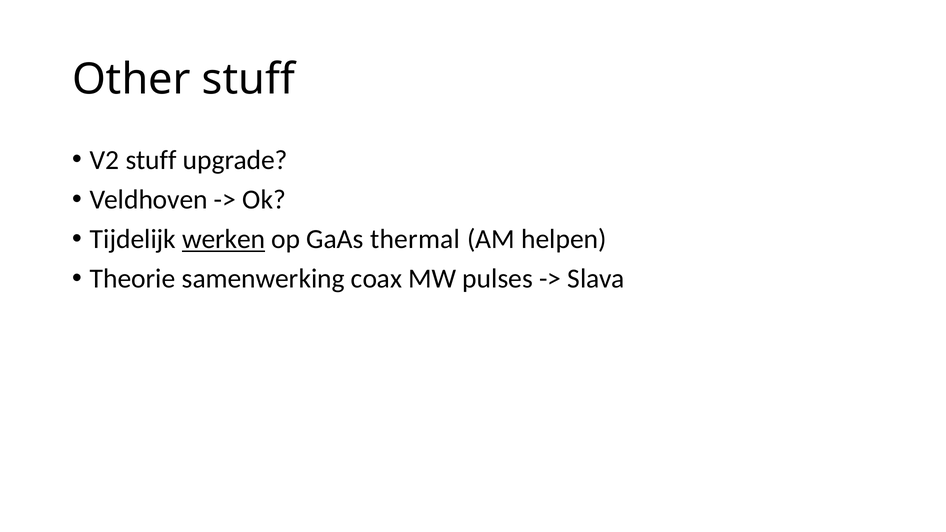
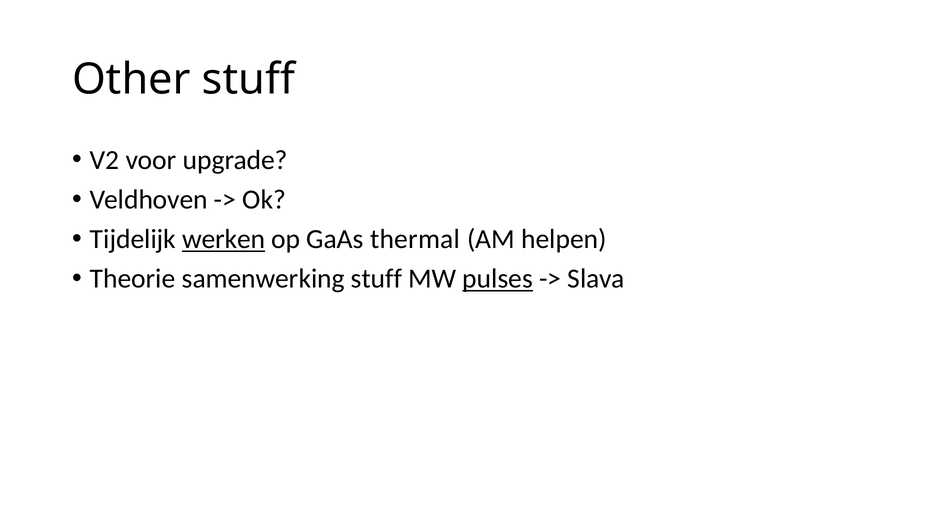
V2 stuff: stuff -> voor
samenwerking coax: coax -> stuff
pulses underline: none -> present
